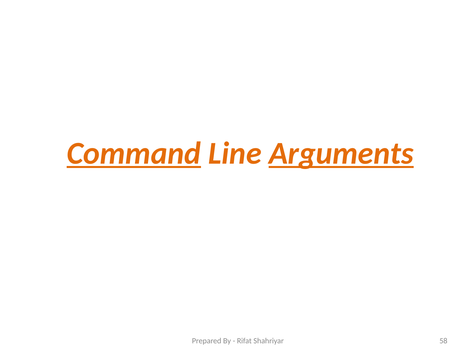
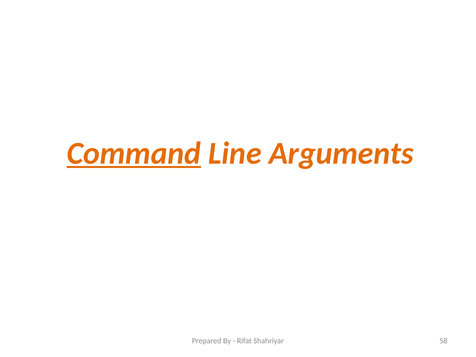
Arguments underline: present -> none
